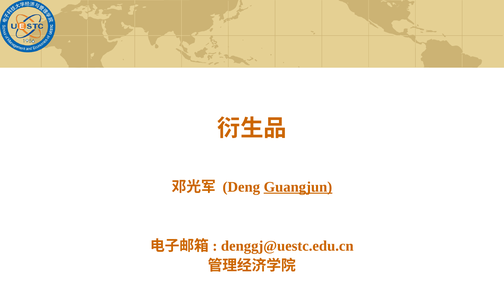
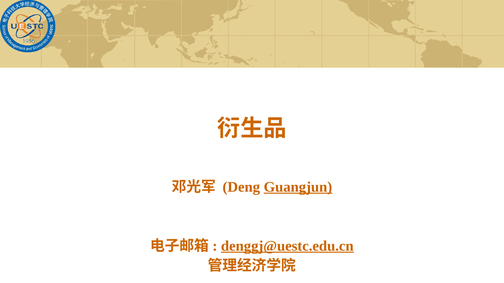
denggj@uestc.edu.cn underline: none -> present
